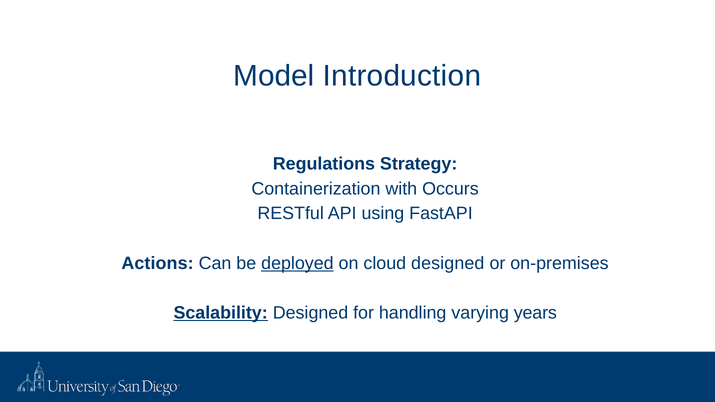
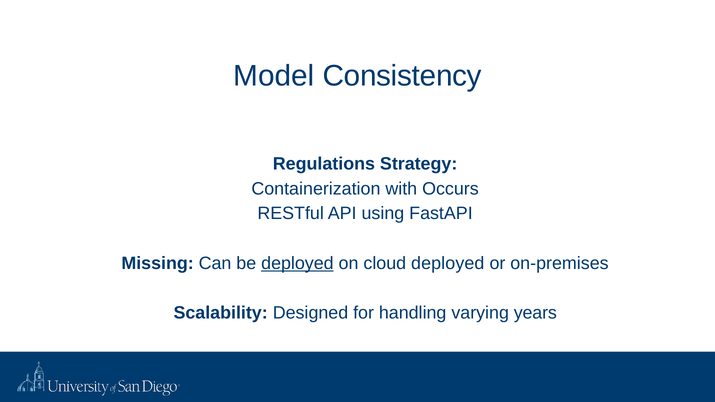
Introduction: Introduction -> Consistency
Actions: Actions -> Missing
cloud designed: designed -> deployed
Scalability underline: present -> none
